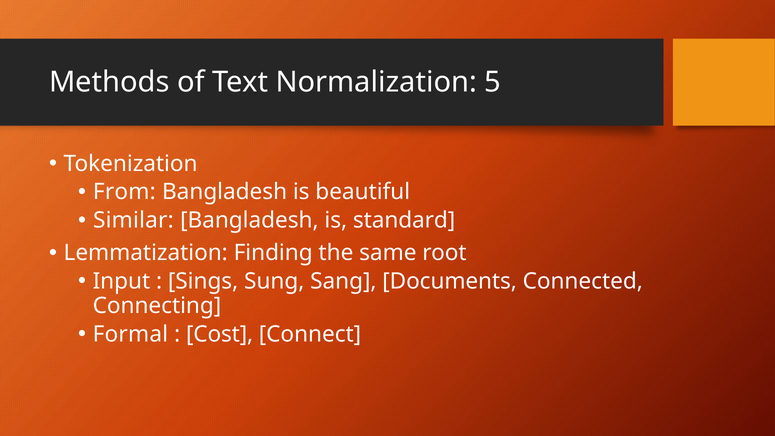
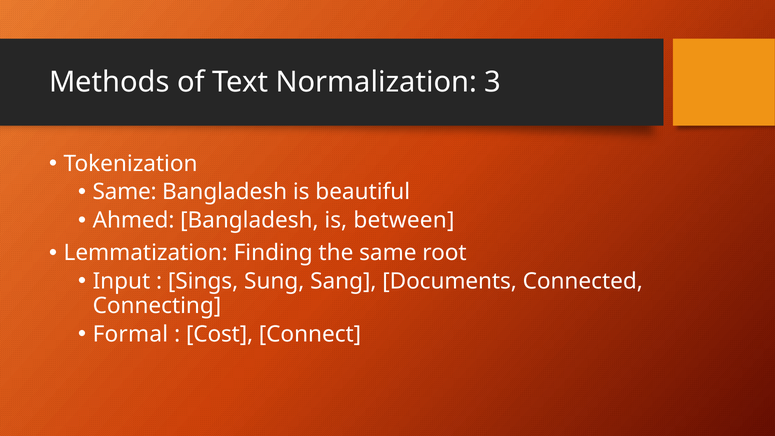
5: 5 -> 3
From at (124, 192): From -> Same
Similar: Similar -> Ahmed
standard: standard -> between
